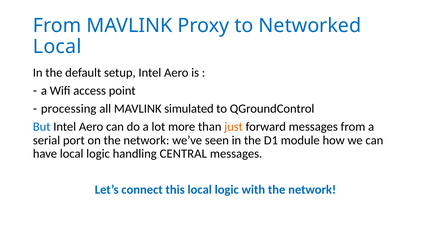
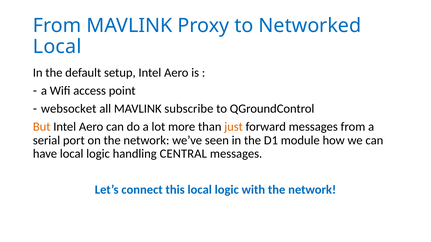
processing: processing -> websocket
simulated: simulated -> subscribe
But colour: blue -> orange
